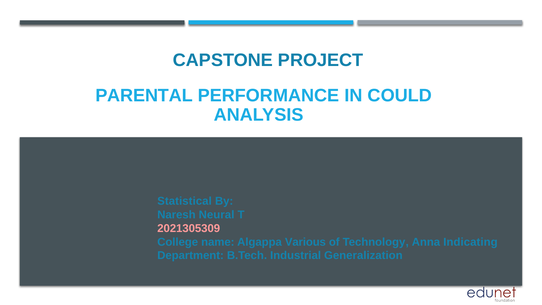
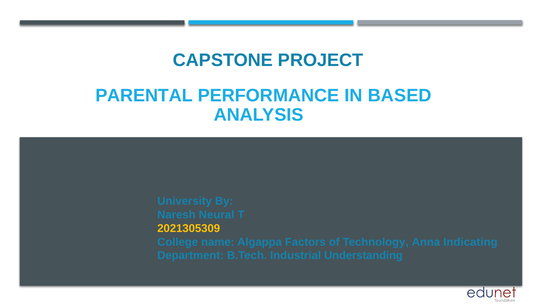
COULD: COULD -> BASED
Statistical: Statistical -> University
2021305309 colour: pink -> yellow
Various: Various -> Factors
Generalization: Generalization -> Understanding
